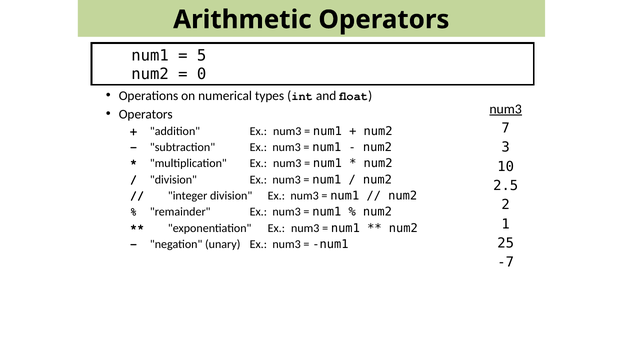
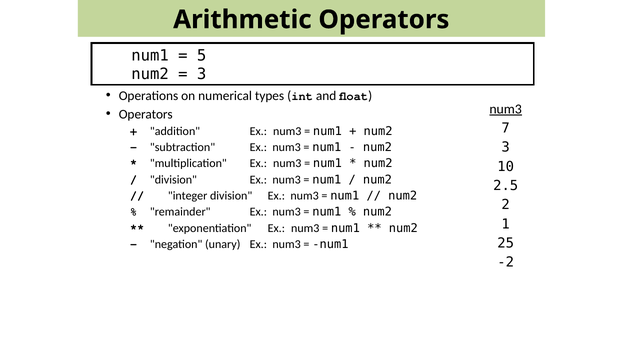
0 at (202, 74): 0 -> 3
-7: -7 -> -2
